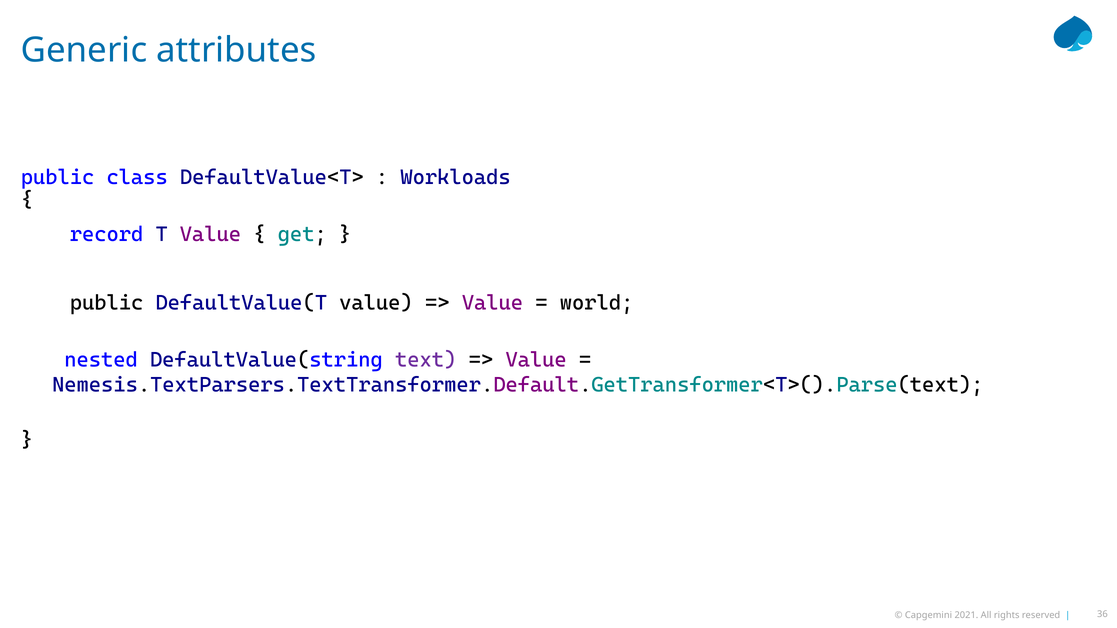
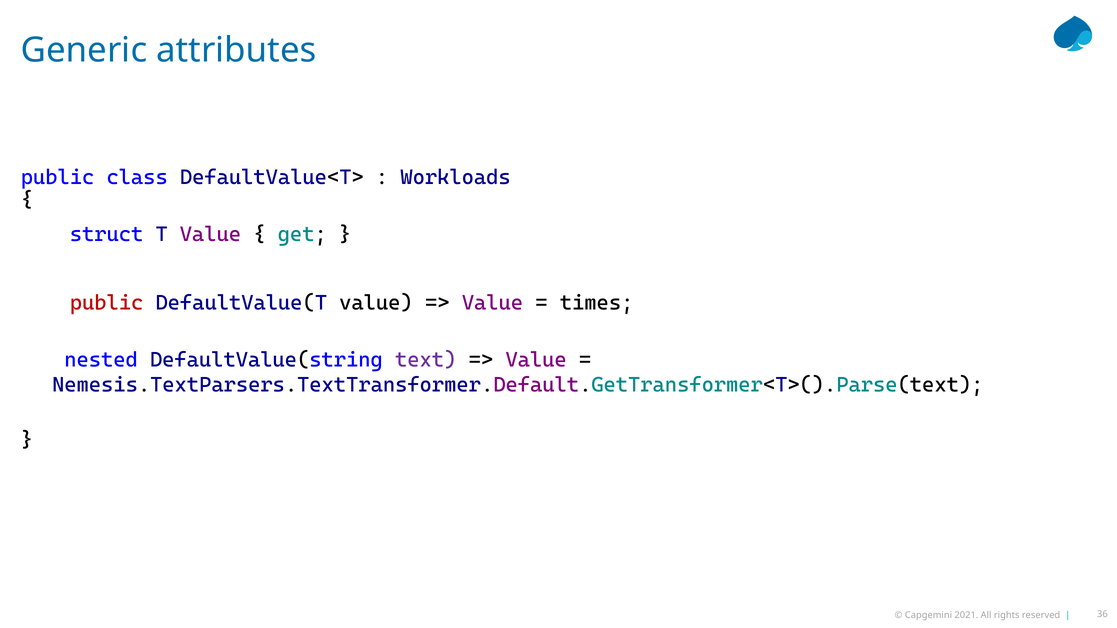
record: record -> struct
public at (107, 303) colour: black -> red
world: world -> times
